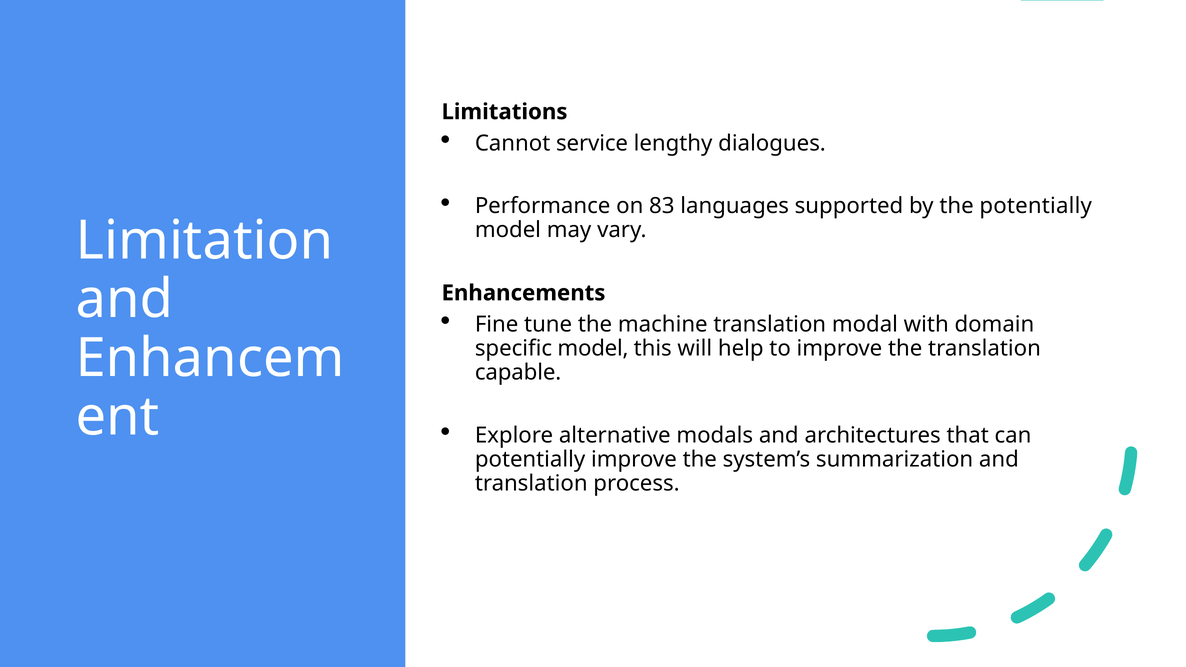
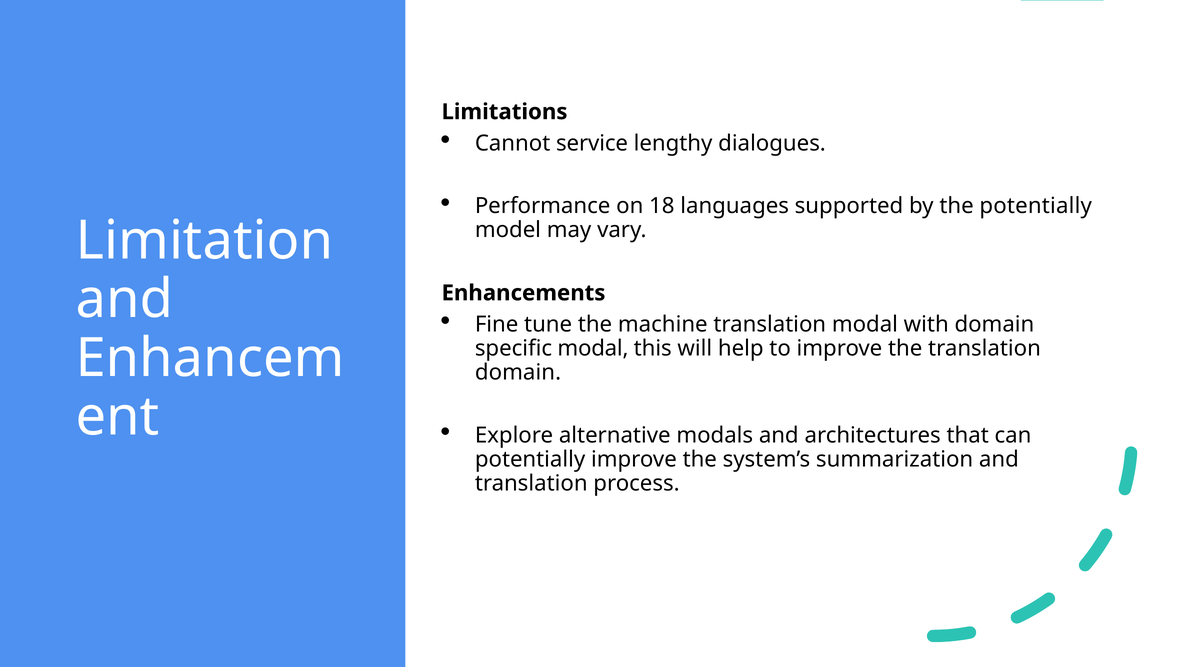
83: 83 -> 18
specific model: model -> modal
capable at (518, 373): capable -> domain
